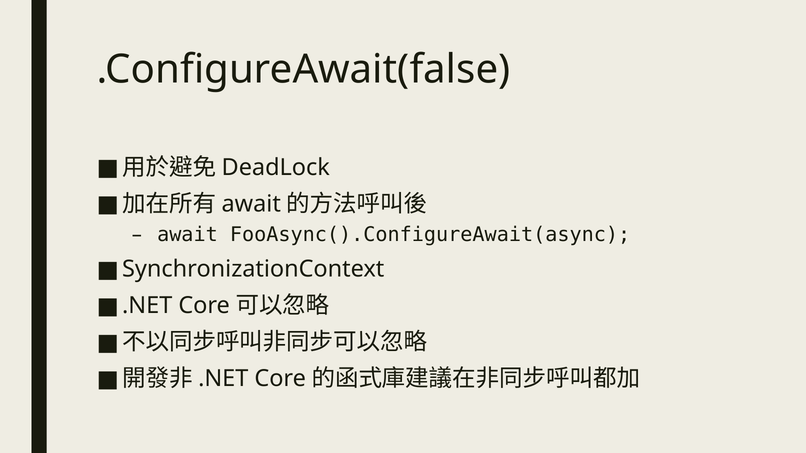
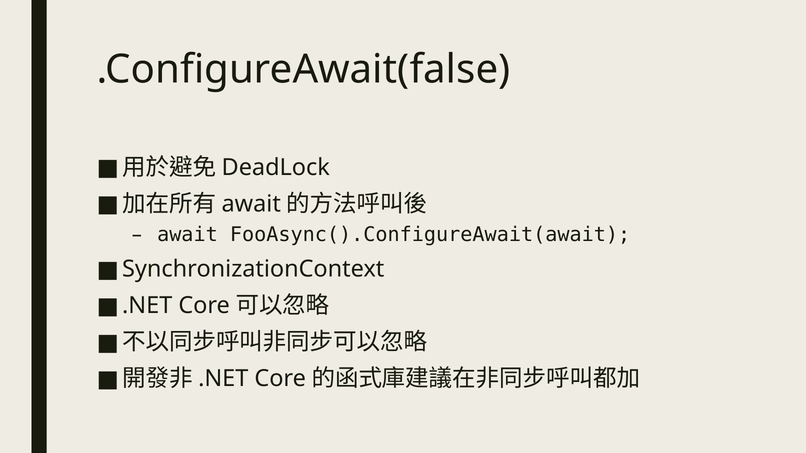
FooAsync().ConfigureAwait(async: FooAsync().ConfigureAwait(async -> FooAsync().ConfigureAwait(await
